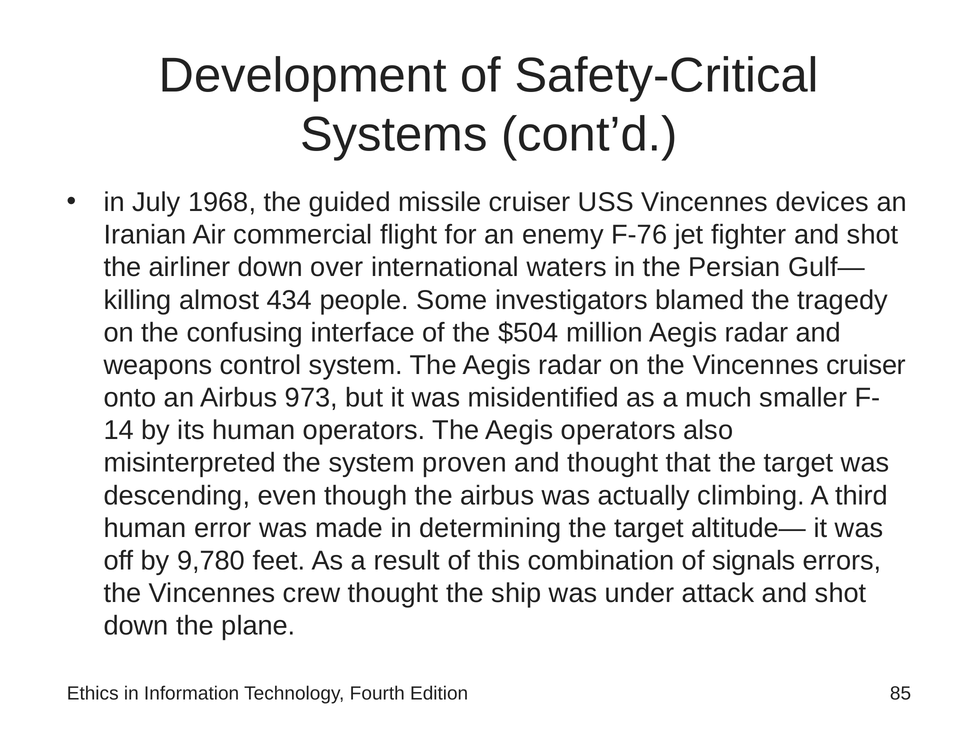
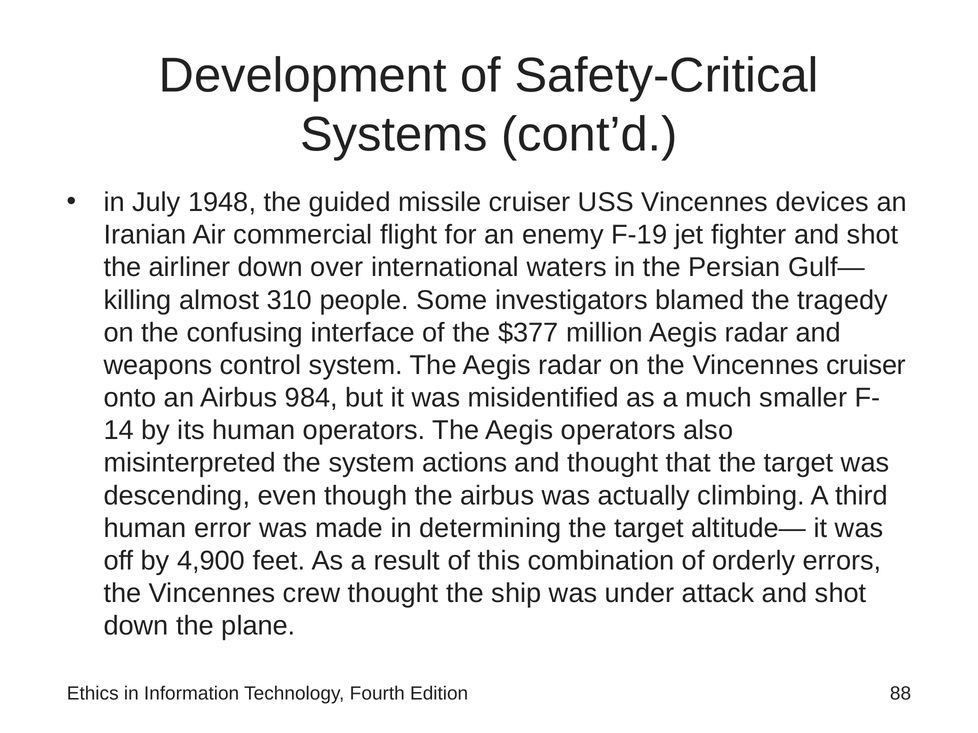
1968: 1968 -> 1948
F-76: F-76 -> F-19
434: 434 -> 310
$504: $504 -> $377
973: 973 -> 984
proven: proven -> actions
9,780: 9,780 -> 4,900
signals: signals -> orderly
85: 85 -> 88
